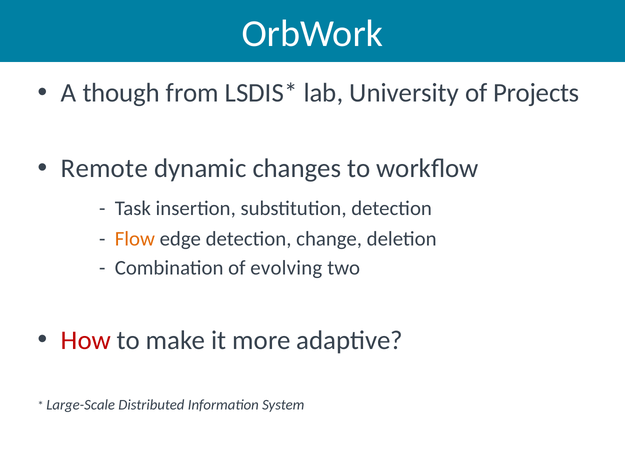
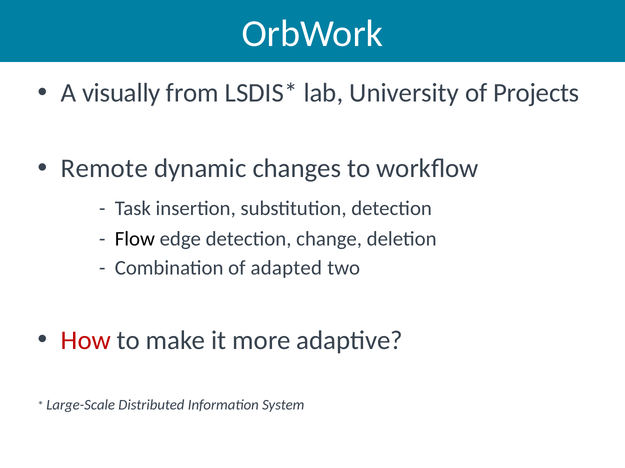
though: though -> visually
Flow colour: orange -> black
evolving: evolving -> adapted
